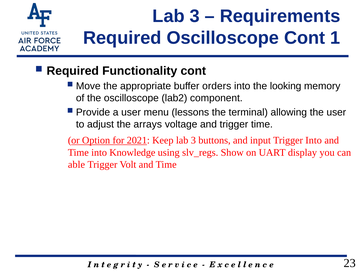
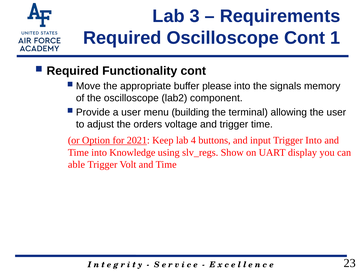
orders: orders -> please
looking: looking -> signals
lessons: lessons -> building
arrays: arrays -> orders
Keep lab 3: 3 -> 4
